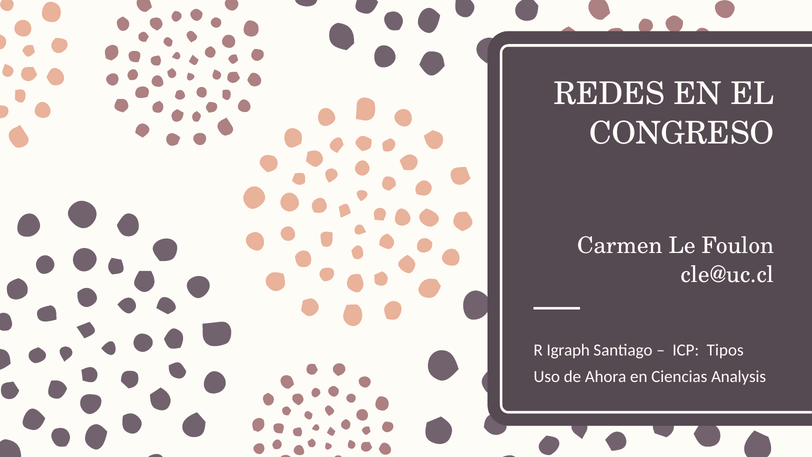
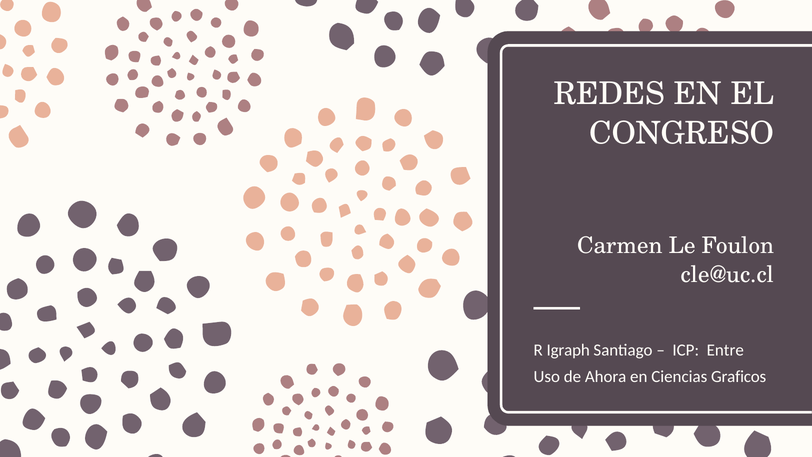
Tipos: Tipos -> Entre
Analysis: Analysis -> Graficos
